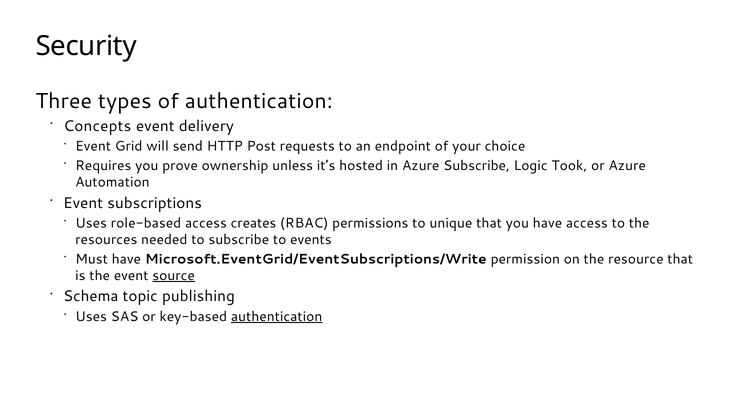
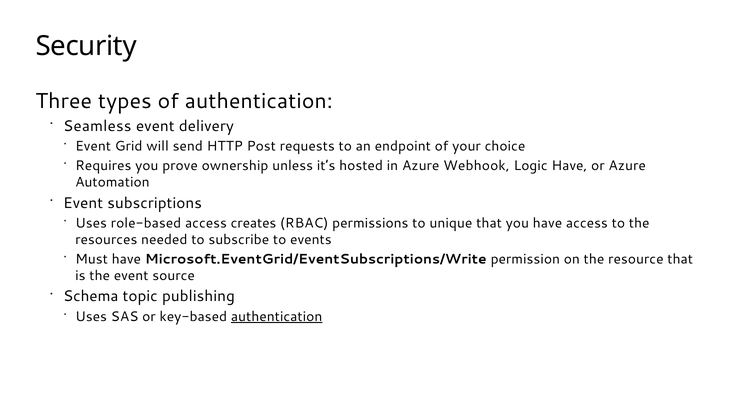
Concepts: Concepts -> Seamless
Azure Subscribe: Subscribe -> Webhook
Logic Took: Took -> Have
source underline: present -> none
